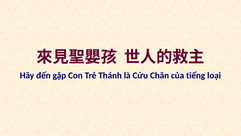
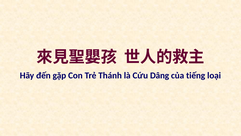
Chăn: Chăn -> Dâng
